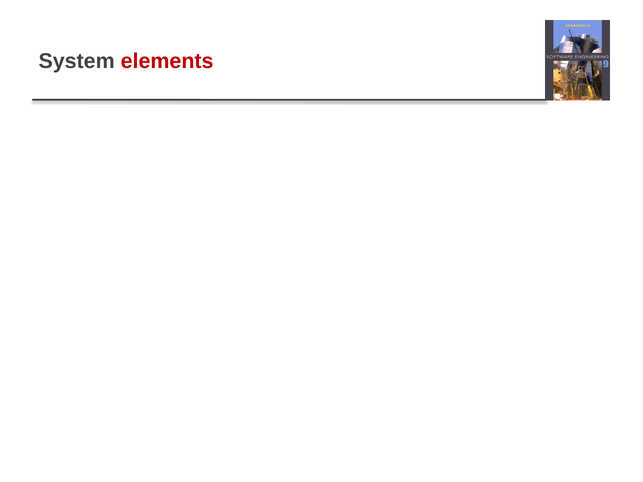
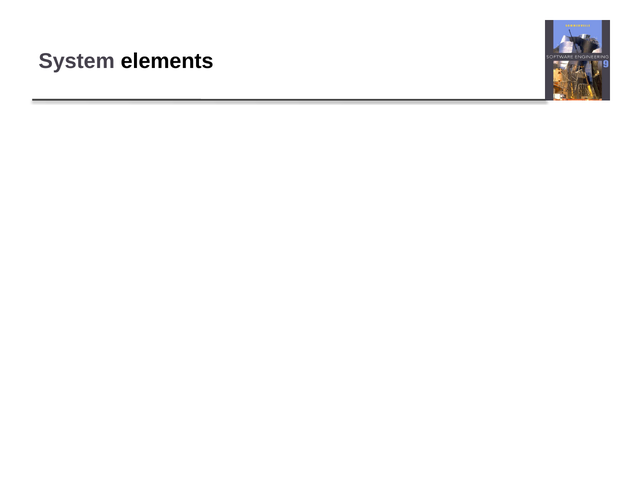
elements colour: red -> black
